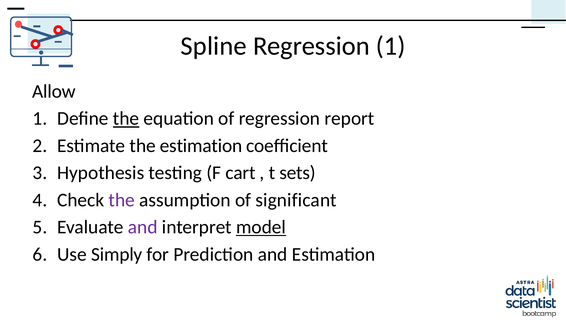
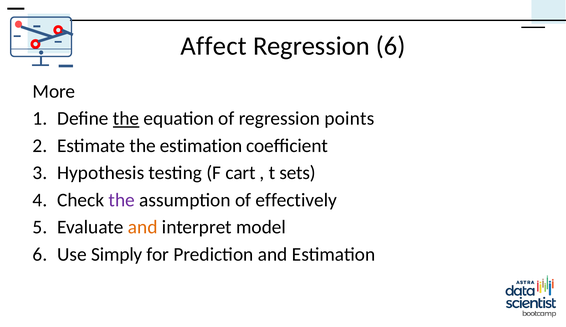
Spline: Spline -> Affect
Regression 1: 1 -> 6
Allow: Allow -> More
report: report -> points
significant: significant -> effectively
and at (143, 227) colour: purple -> orange
model underline: present -> none
